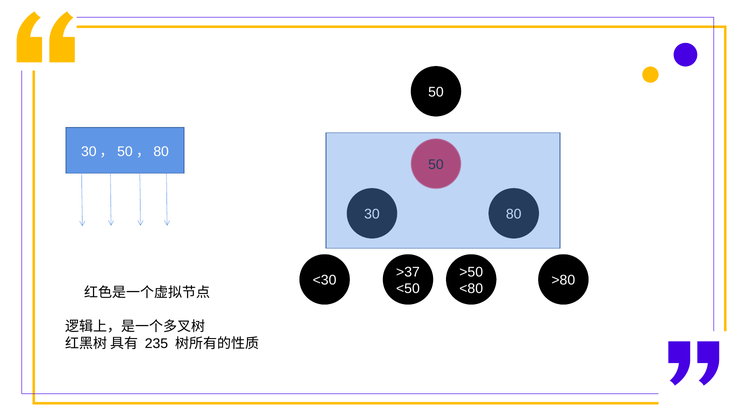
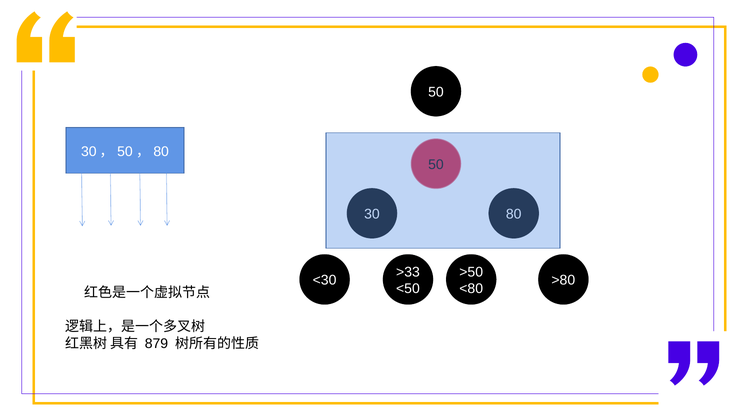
>37: >37 -> >33
235: 235 -> 879
